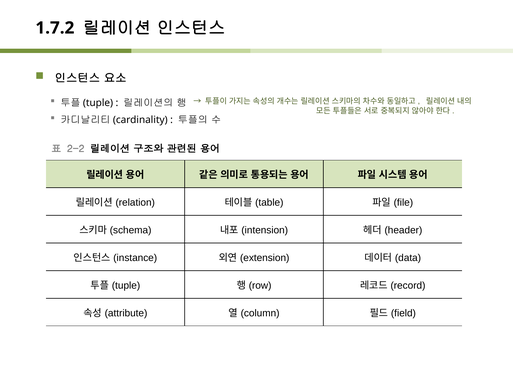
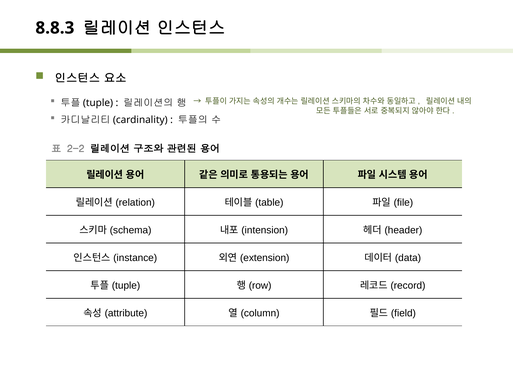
1.7.2: 1.7.2 -> 8.8.3
